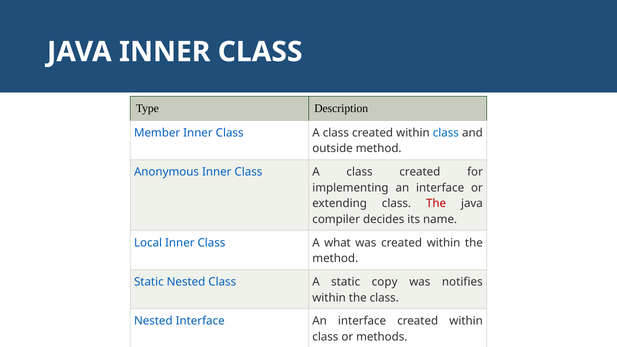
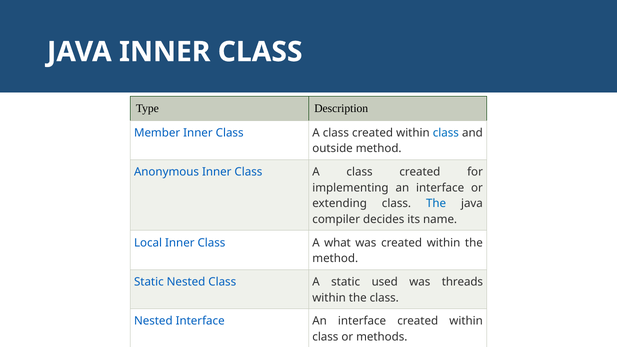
The at (436, 204) colour: red -> blue
copy: copy -> used
notifies: notifies -> threads
